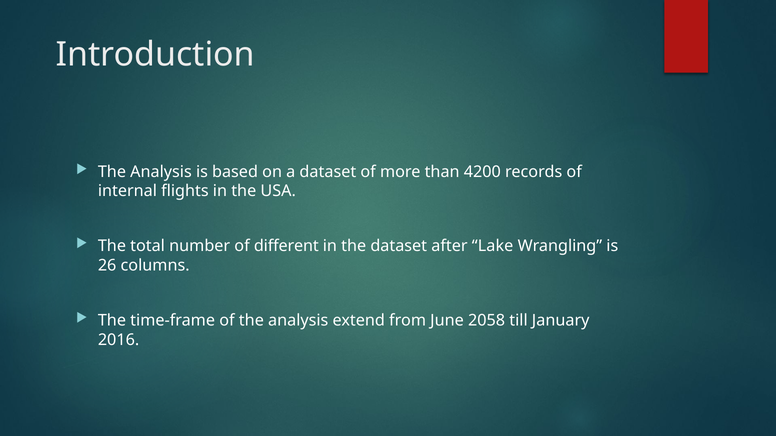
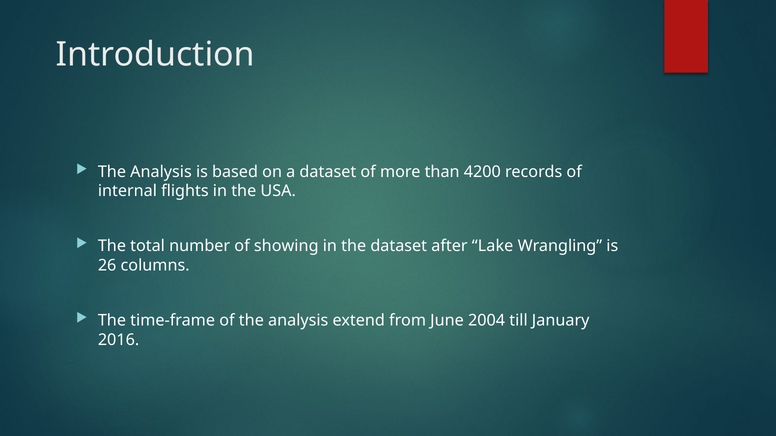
different: different -> showing
2058: 2058 -> 2004
